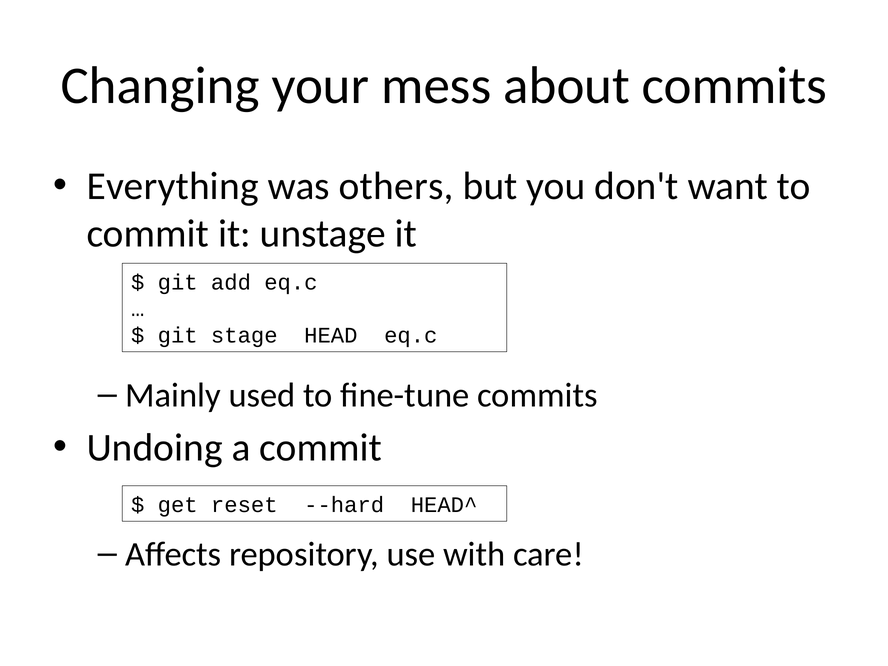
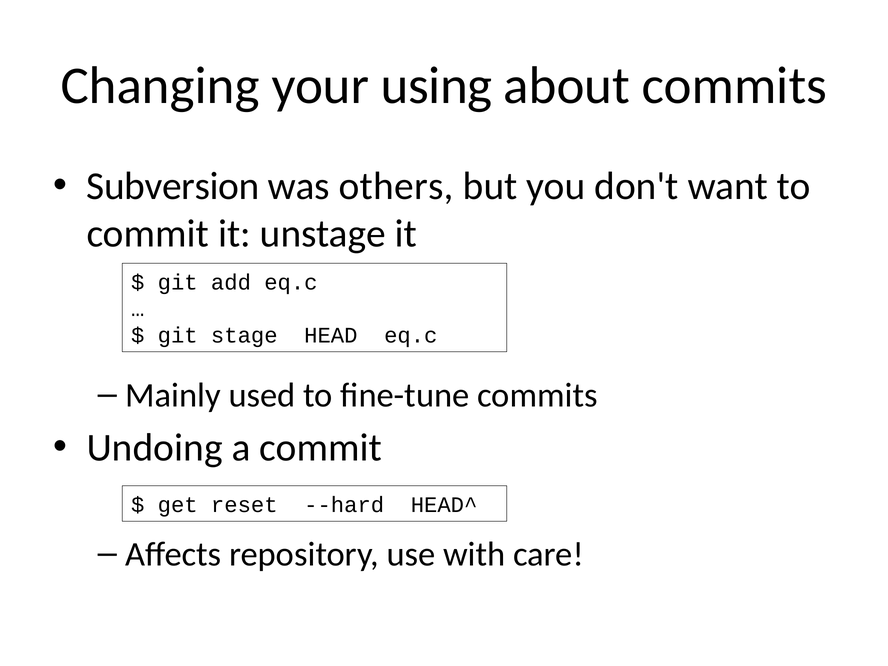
mess: mess -> using
Everything: Everything -> Subversion
